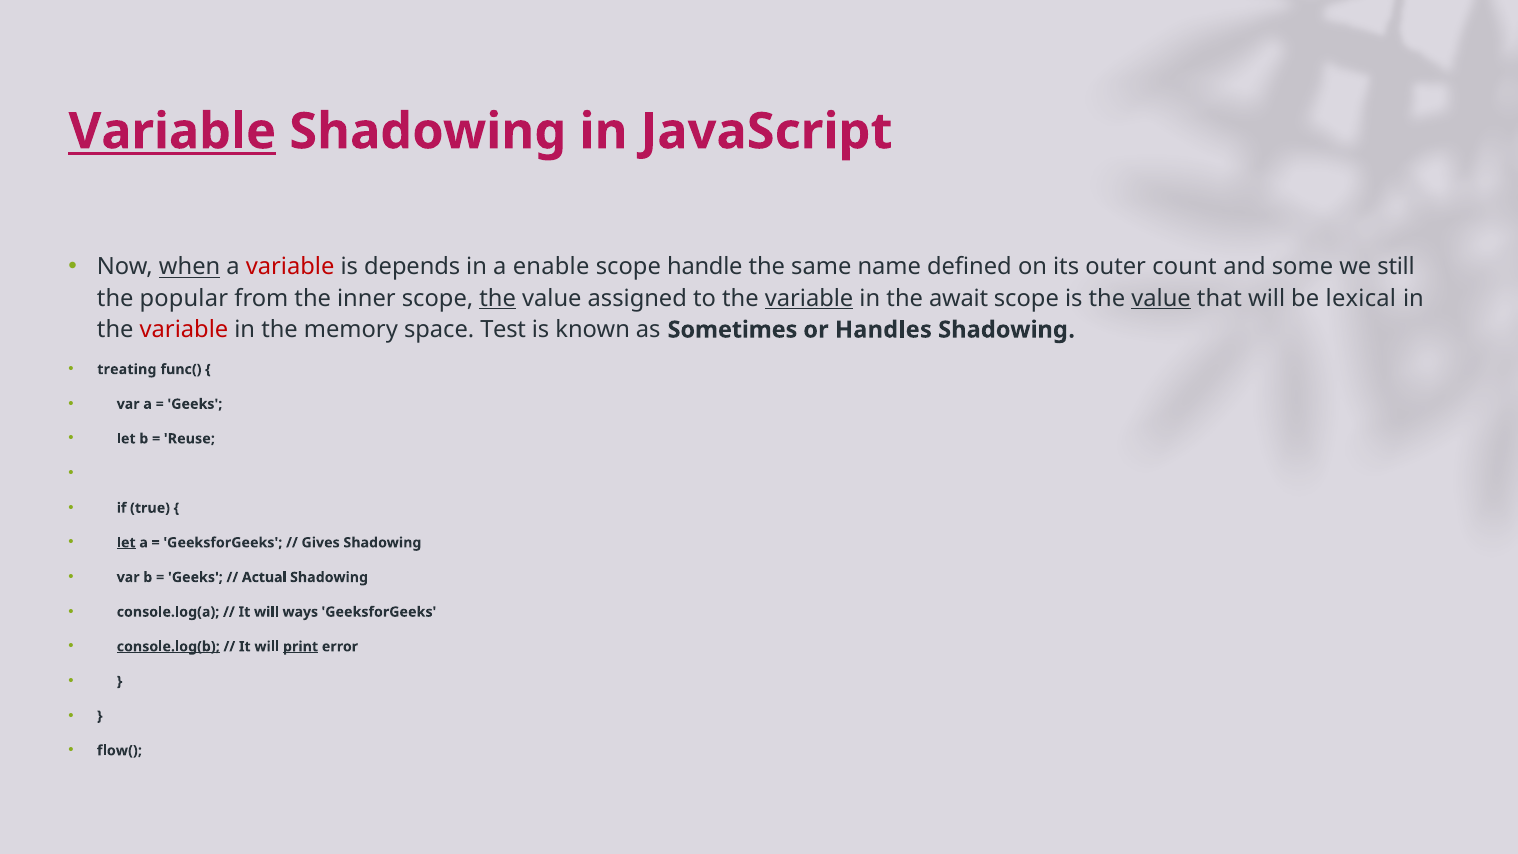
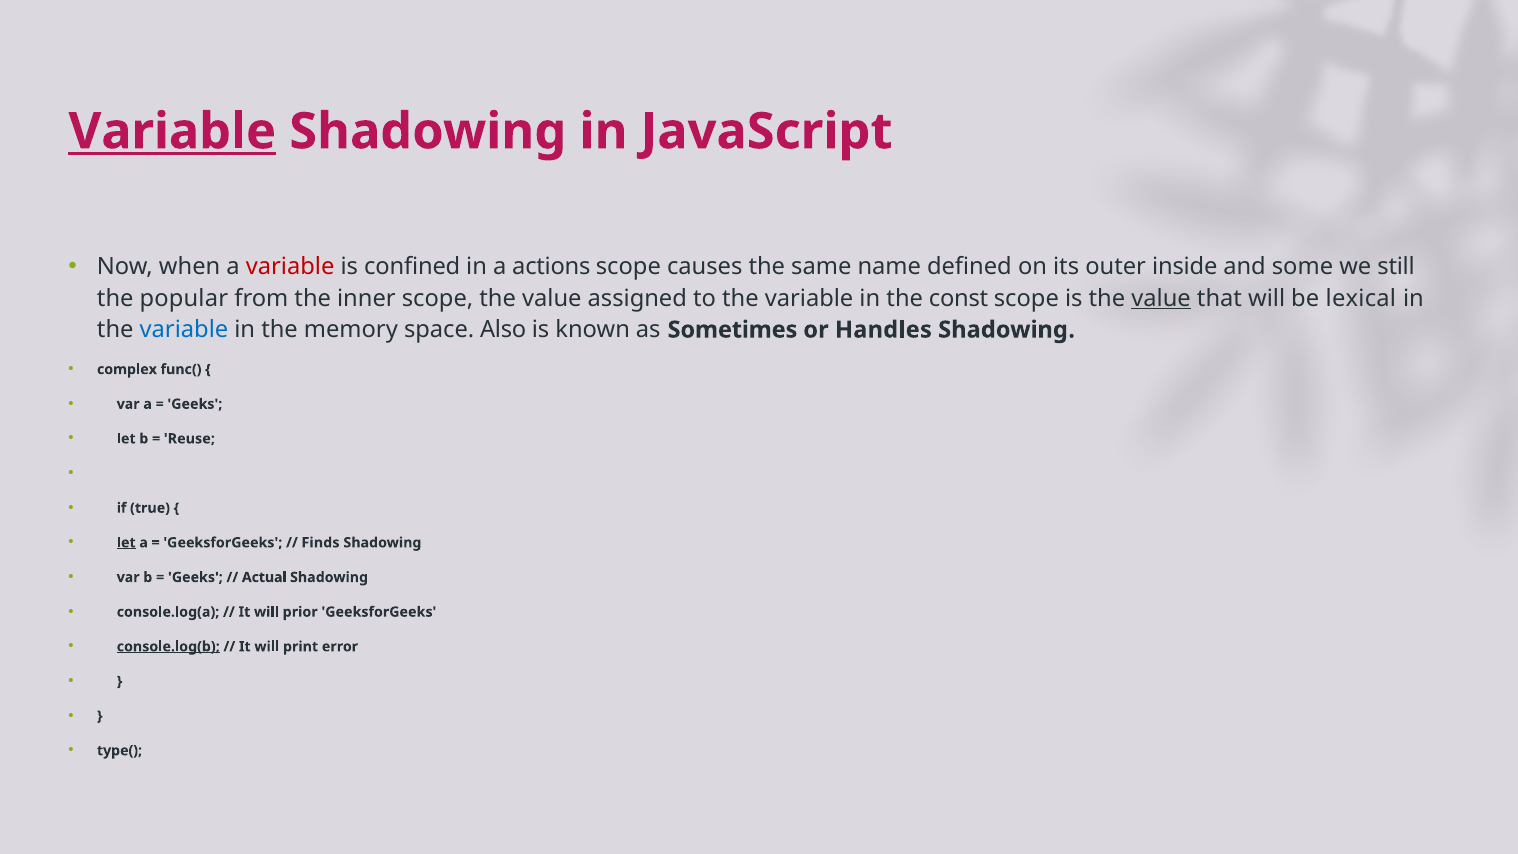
when underline: present -> none
depends: depends -> confined
enable: enable -> actions
handle: handle -> causes
count: count -> inside
the at (498, 298) underline: present -> none
variable at (809, 298) underline: present -> none
await: await -> const
variable at (184, 330) colour: red -> blue
Test: Test -> Also
treating: treating -> complex
Gives: Gives -> Finds
ways: ways -> prior
print underline: present -> none
flow(: flow( -> type(
